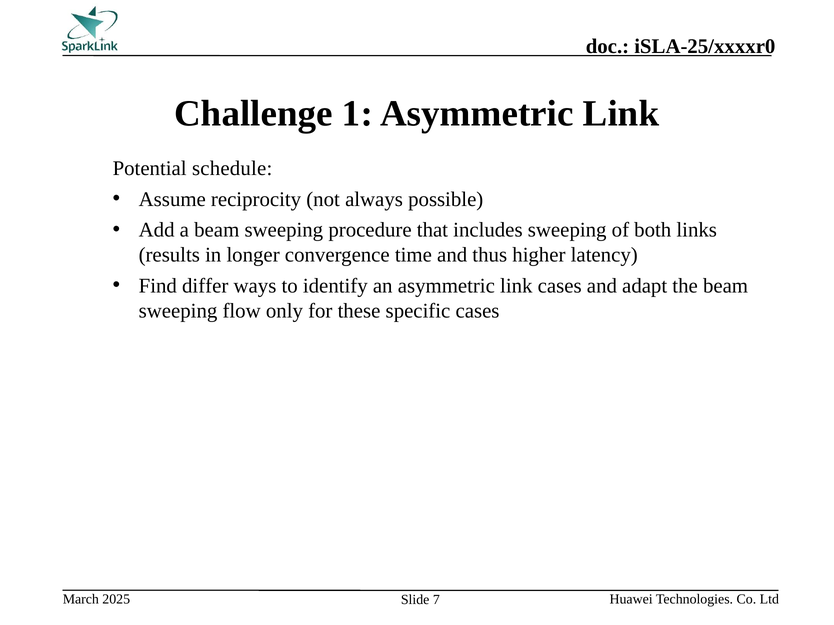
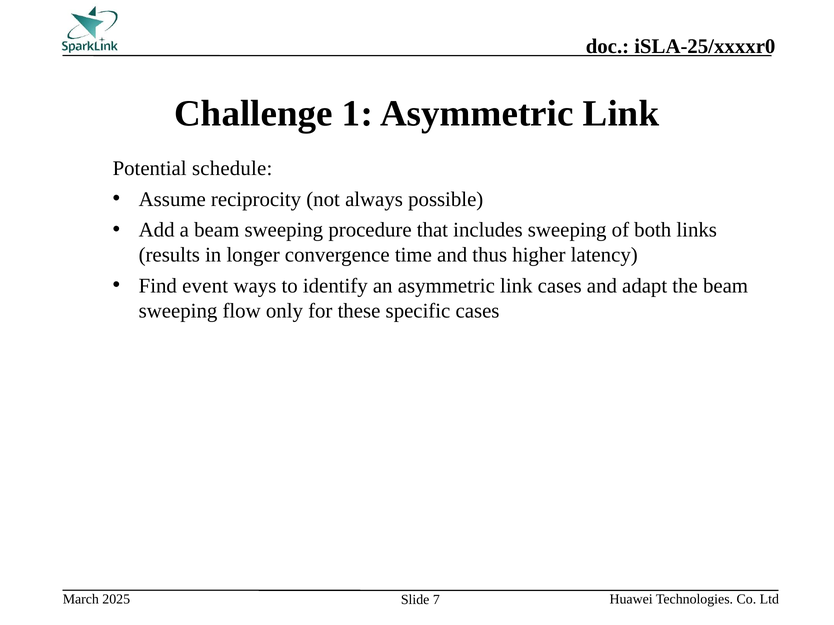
differ: differ -> event
